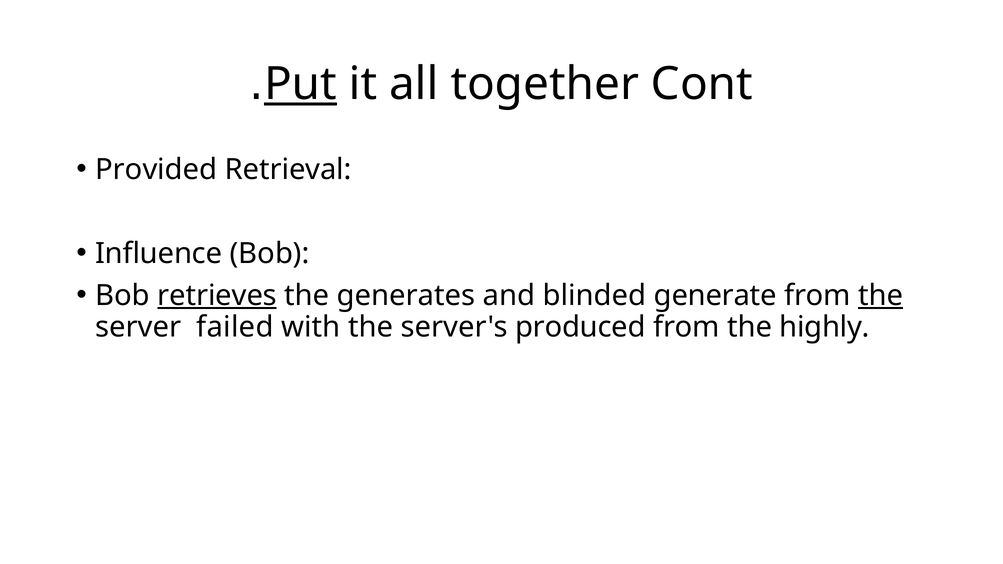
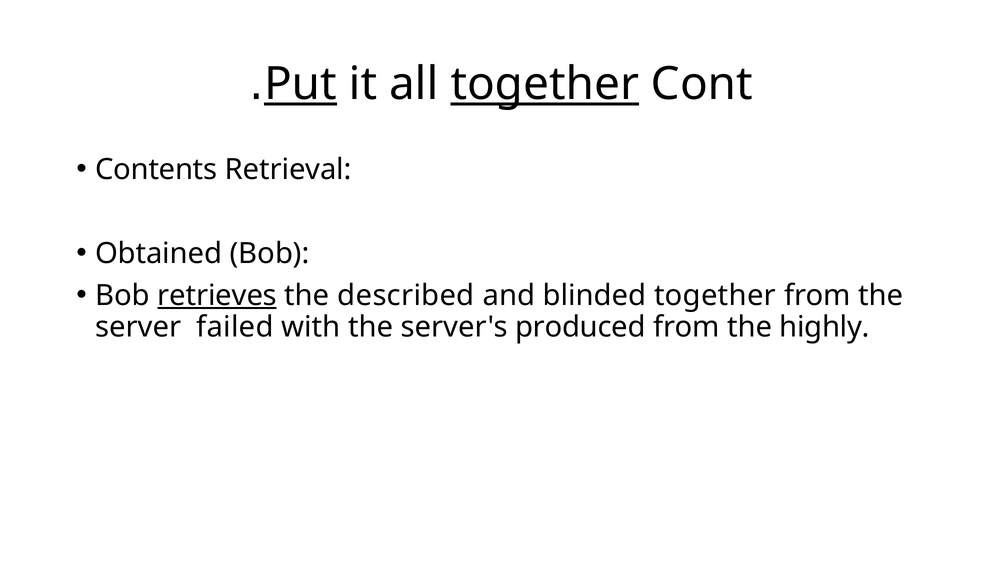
together at (545, 84) underline: none -> present
Provided: Provided -> Contents
Influence: Influence -> Obtained
generates: generates -> described
blinded generate: generate -> together
the at (881, 295) underline: present -> none
